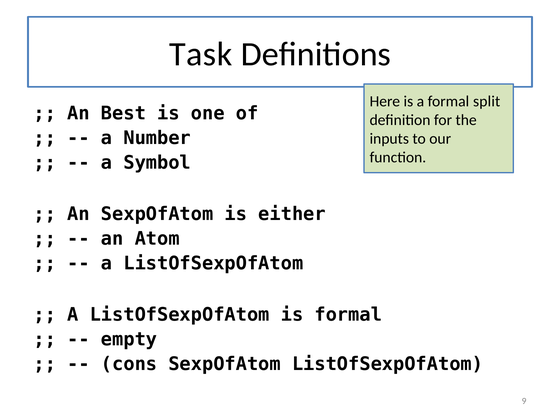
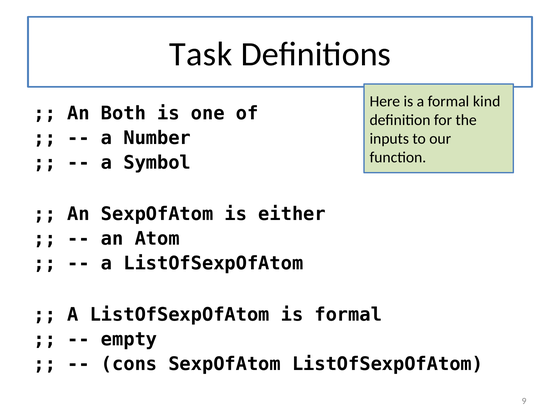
split: split -> kind
Best: Best -> Both
